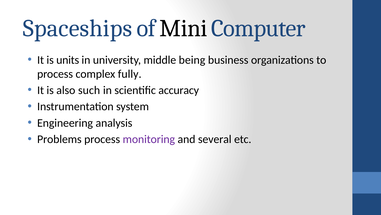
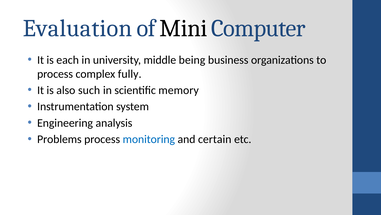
Spaceships: Spaceships -> Evaluation
units: units -> each
accuracy: accuracy -> memory
monitoring colour: purple -> blue
several: several -> certain
